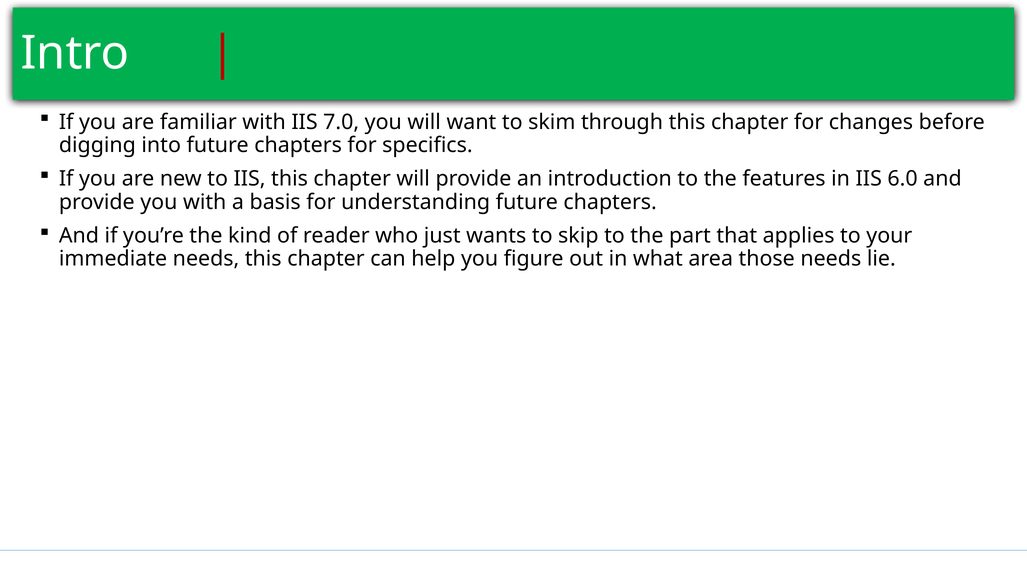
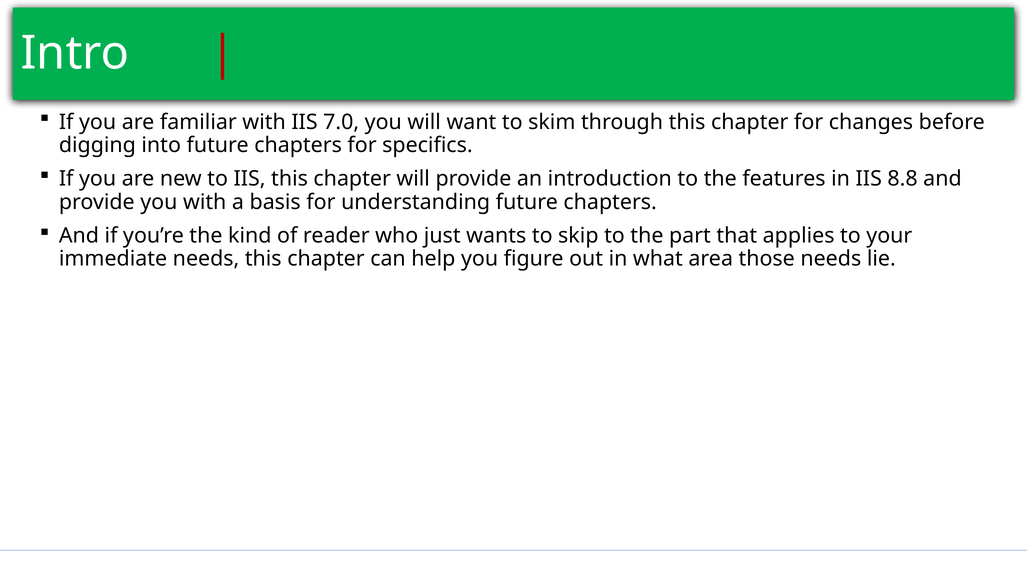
6.0: 6.0 -> 8.8
